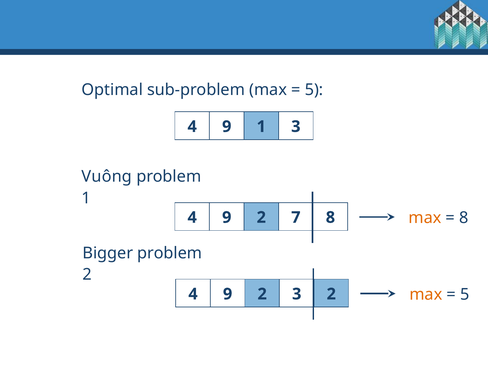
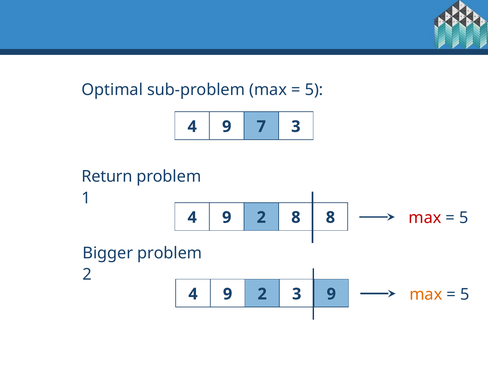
9 1: 1 -> 7
Vuông: Vuông -> Return
max at (425, 218) colour: orange -> red
8 at (464, 218): 8 -> 5
2 7: 7 -> 8
3 2: 2 -> 9
